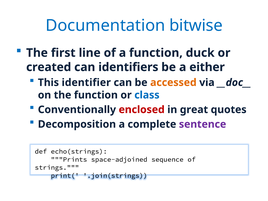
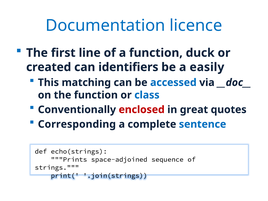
bitwise: bitwise -> licence
either: either -> easily
identifier: identifier -> matching
accessed colour: orange -> blue
Decomposition: Decomposition -> Corresponding
sentence colour: purple -> blue
